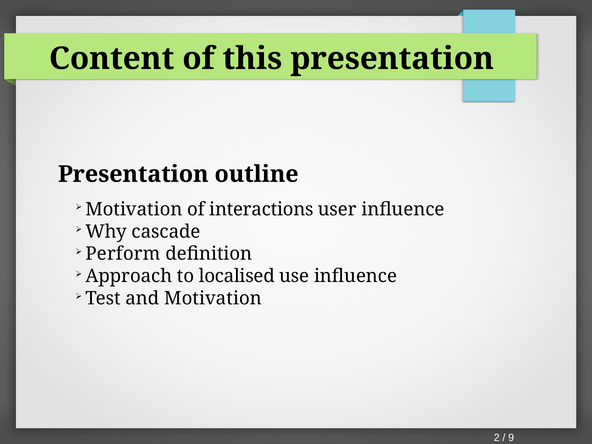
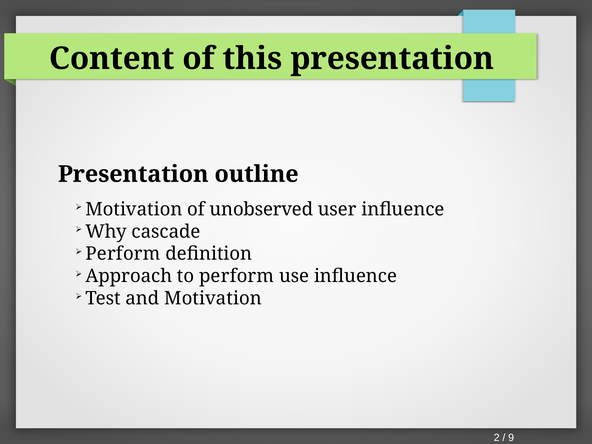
interactions: interactions -> unobserved
to localised: localised -> perform
